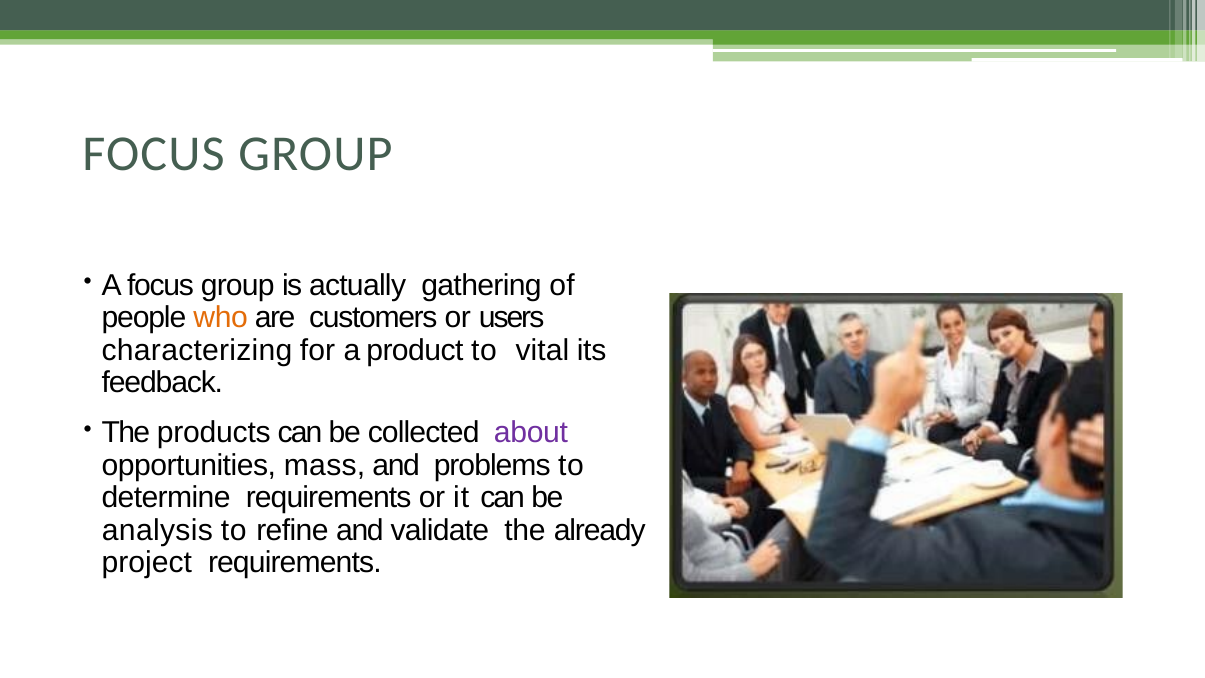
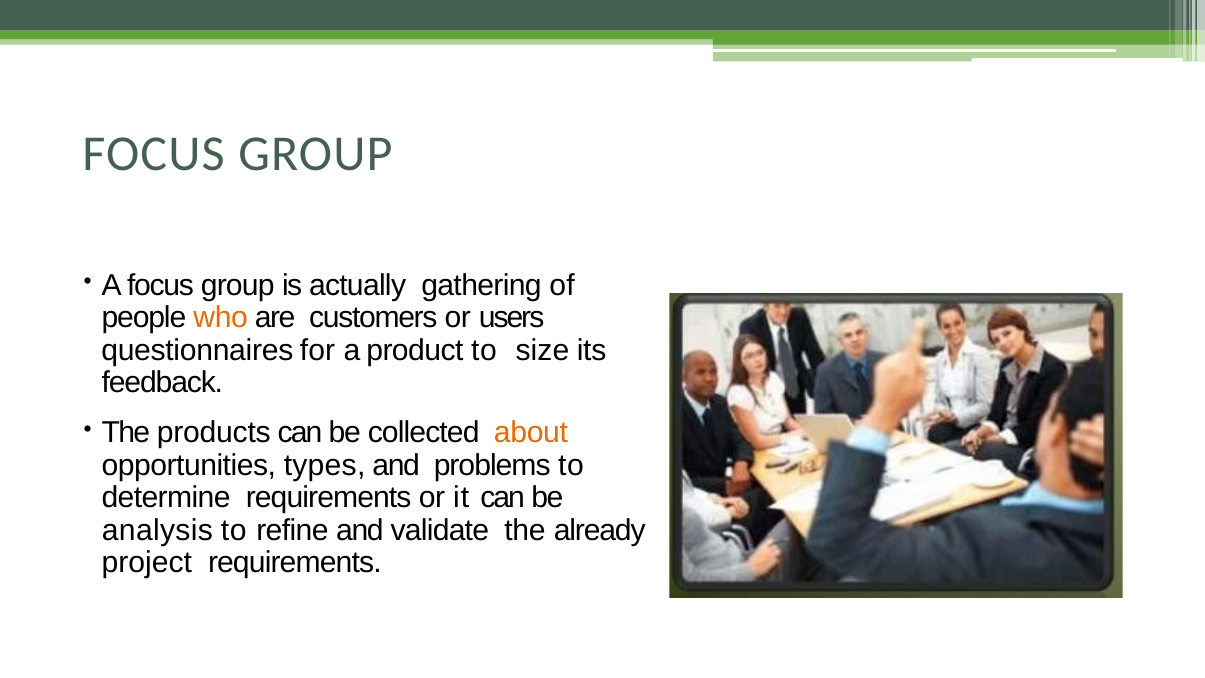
characterizing: characterizing -> questionnaires
vital: vital -> size
about colour: purple -> orange
mass: mass -> types
